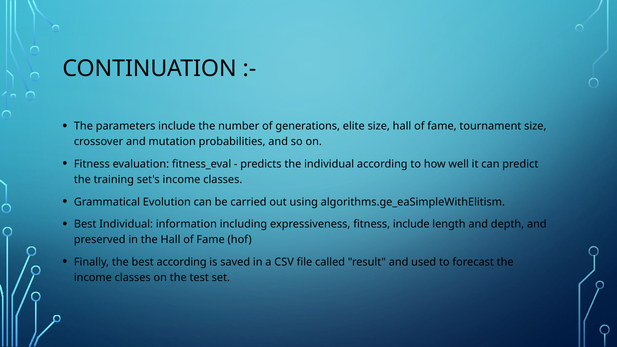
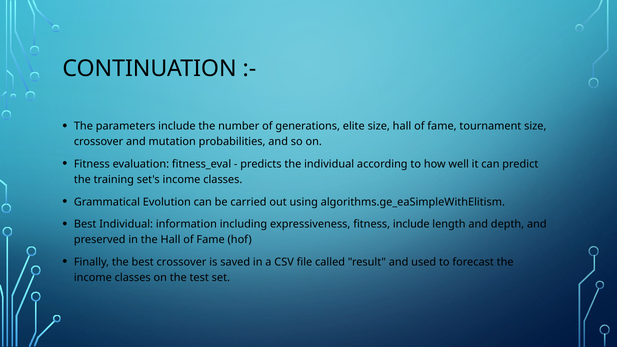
best according: according -> crossover
